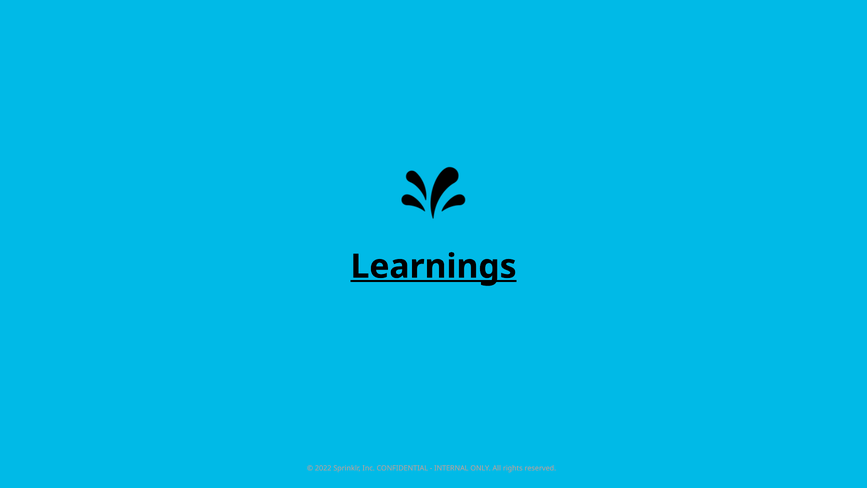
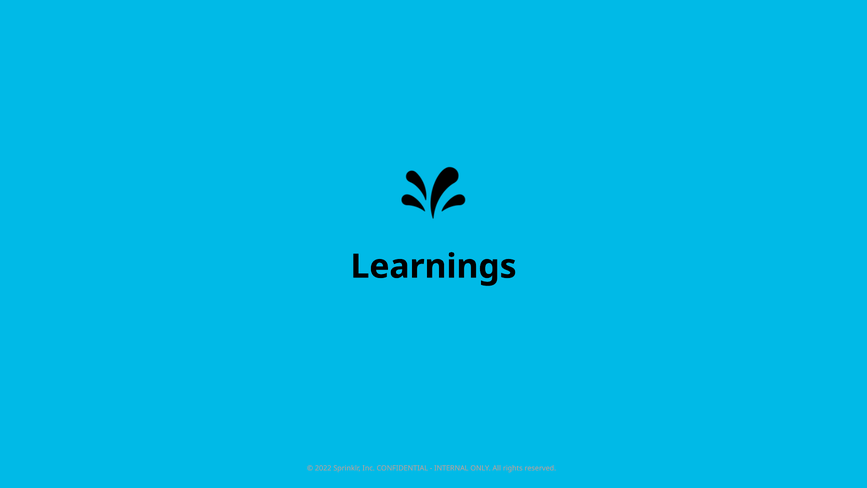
Learnings underline: present -> none
